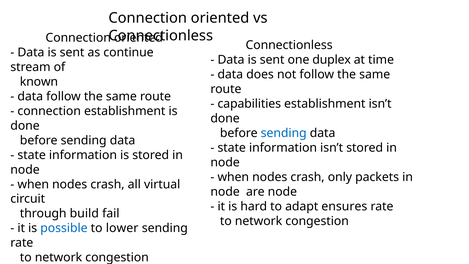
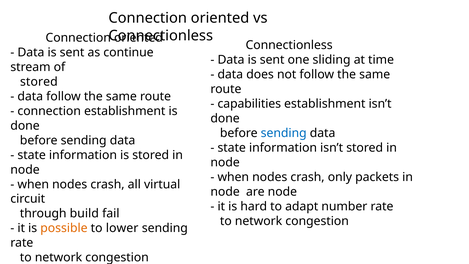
duplex: duplex -> sliding
known at (39, 82): known -> stored
ensures: ensures -> number
possible colour: blue -> orange
